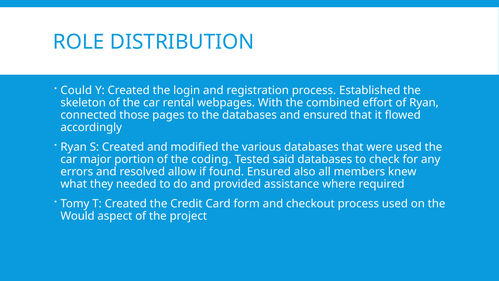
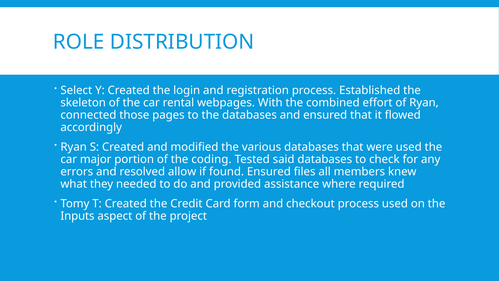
Could: Could -> Select
also: also -> files
Would: Would -> Inputs
